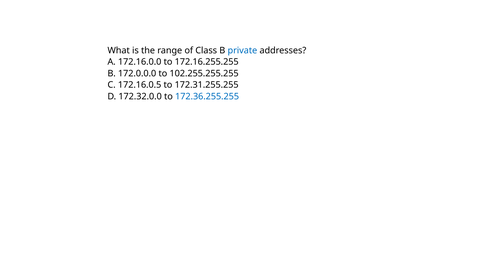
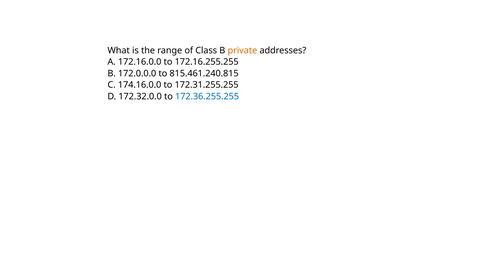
private colour: blue -> orange
102.255.255.255: 102.255.255.255 -> 815.461.240.815
172.16.0.5: 172.16.0.5 -> 174.16.0.0
